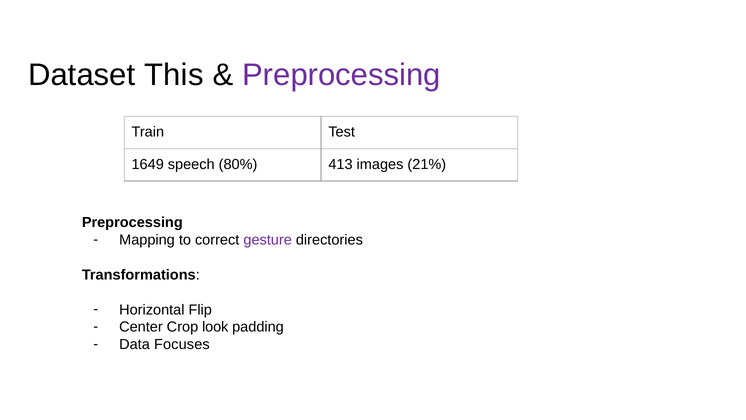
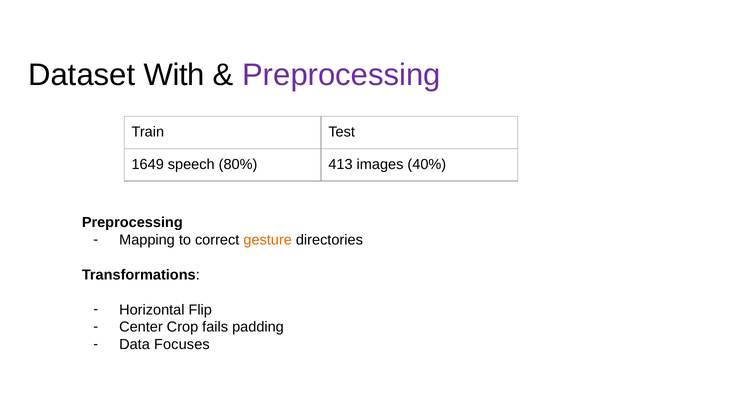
This: This -> With
21%: 21% -> 40%
gesture colour: purple -> orange
look: look -> fails
